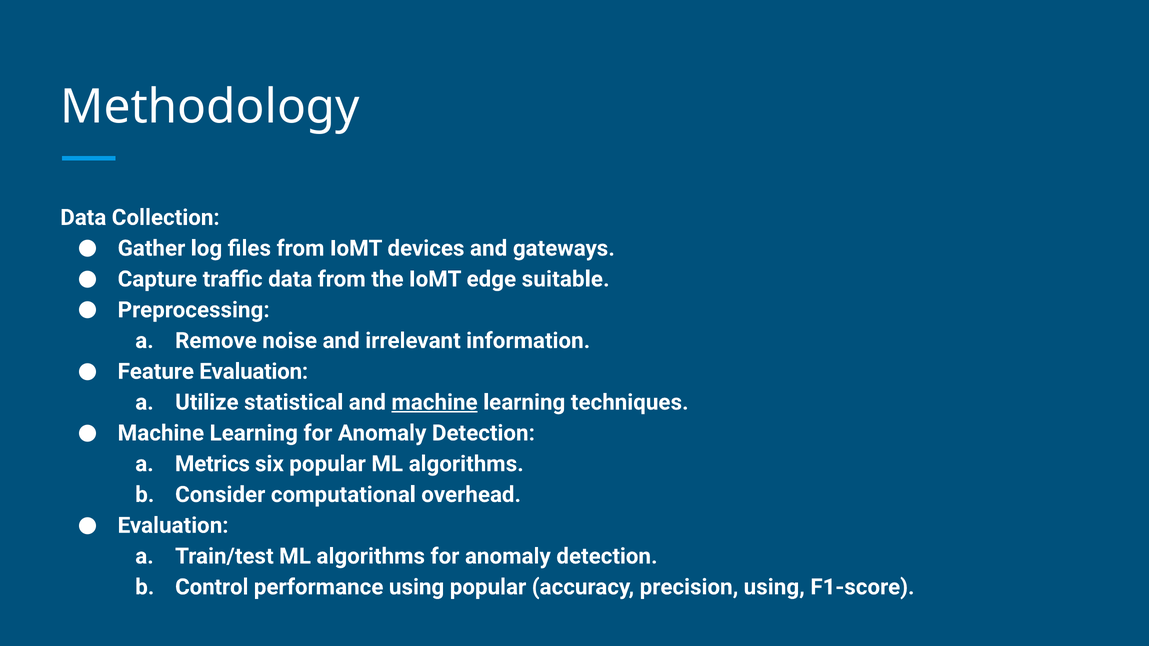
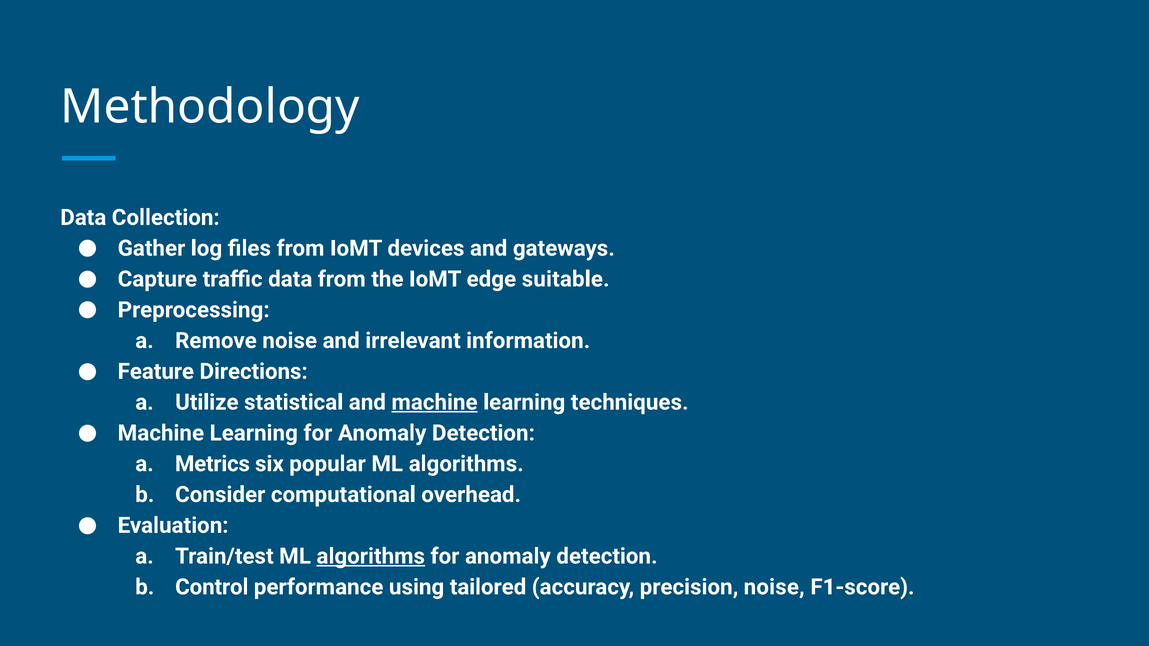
Feature Evaluation: Evaluation -> Directions
algorithms at (371, 556) underline: none -> present
using popular: popular -> tailored
precision using: using -> noise
